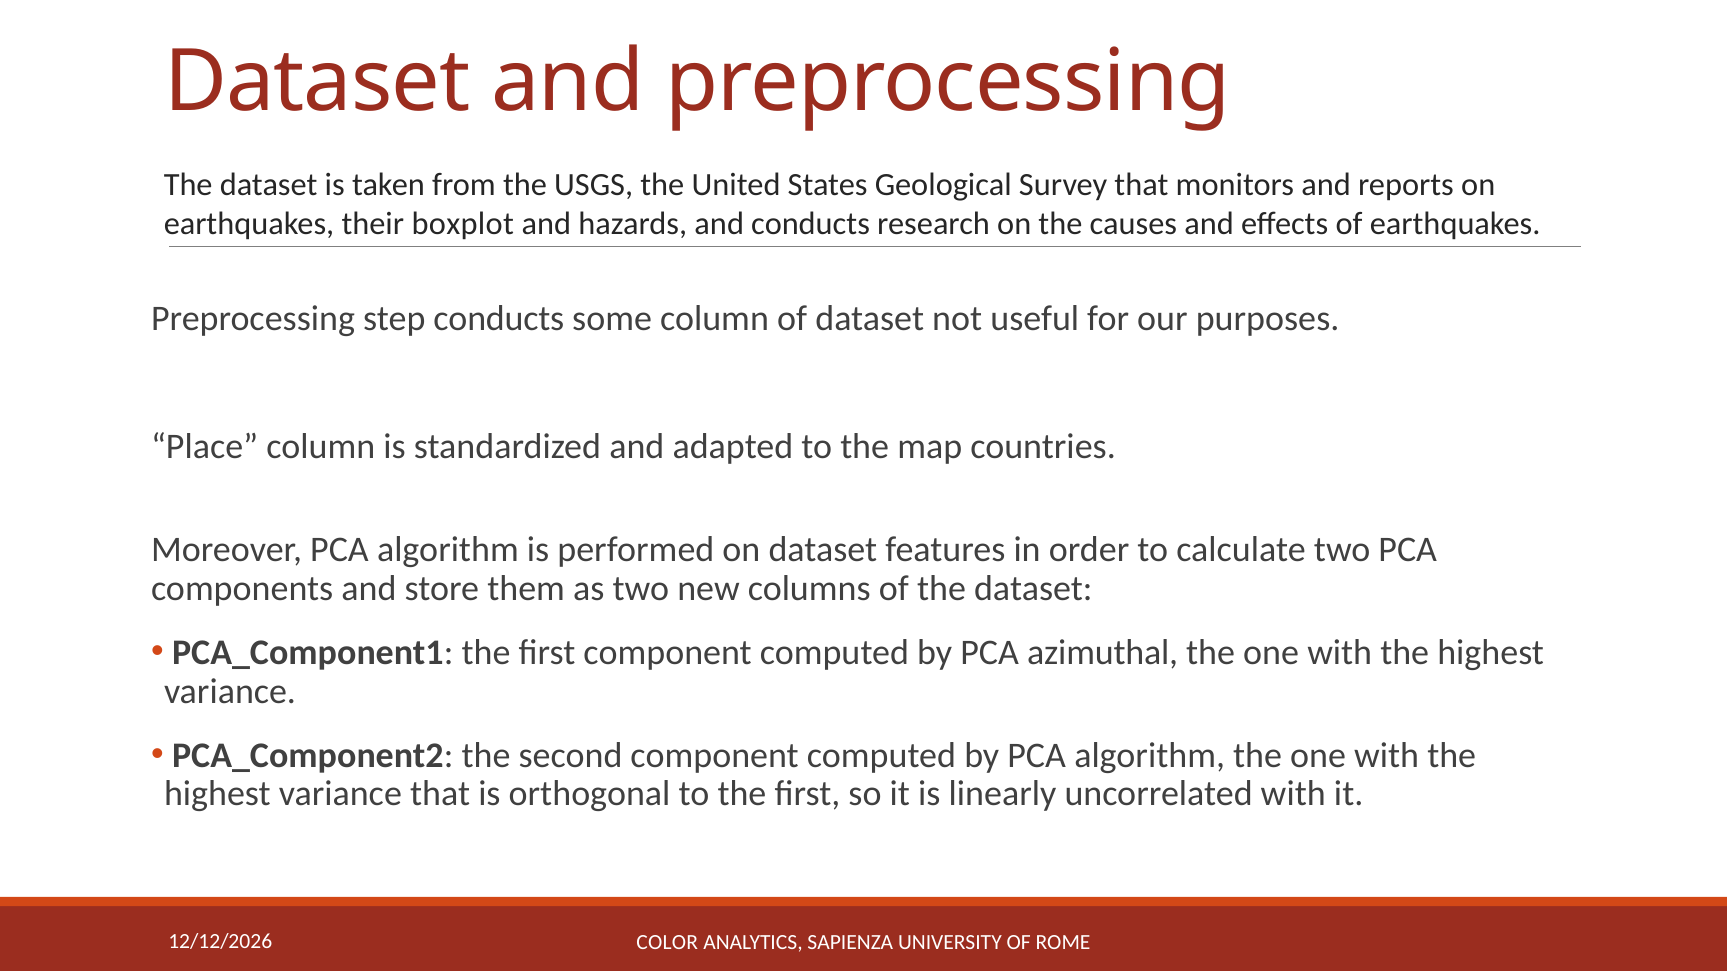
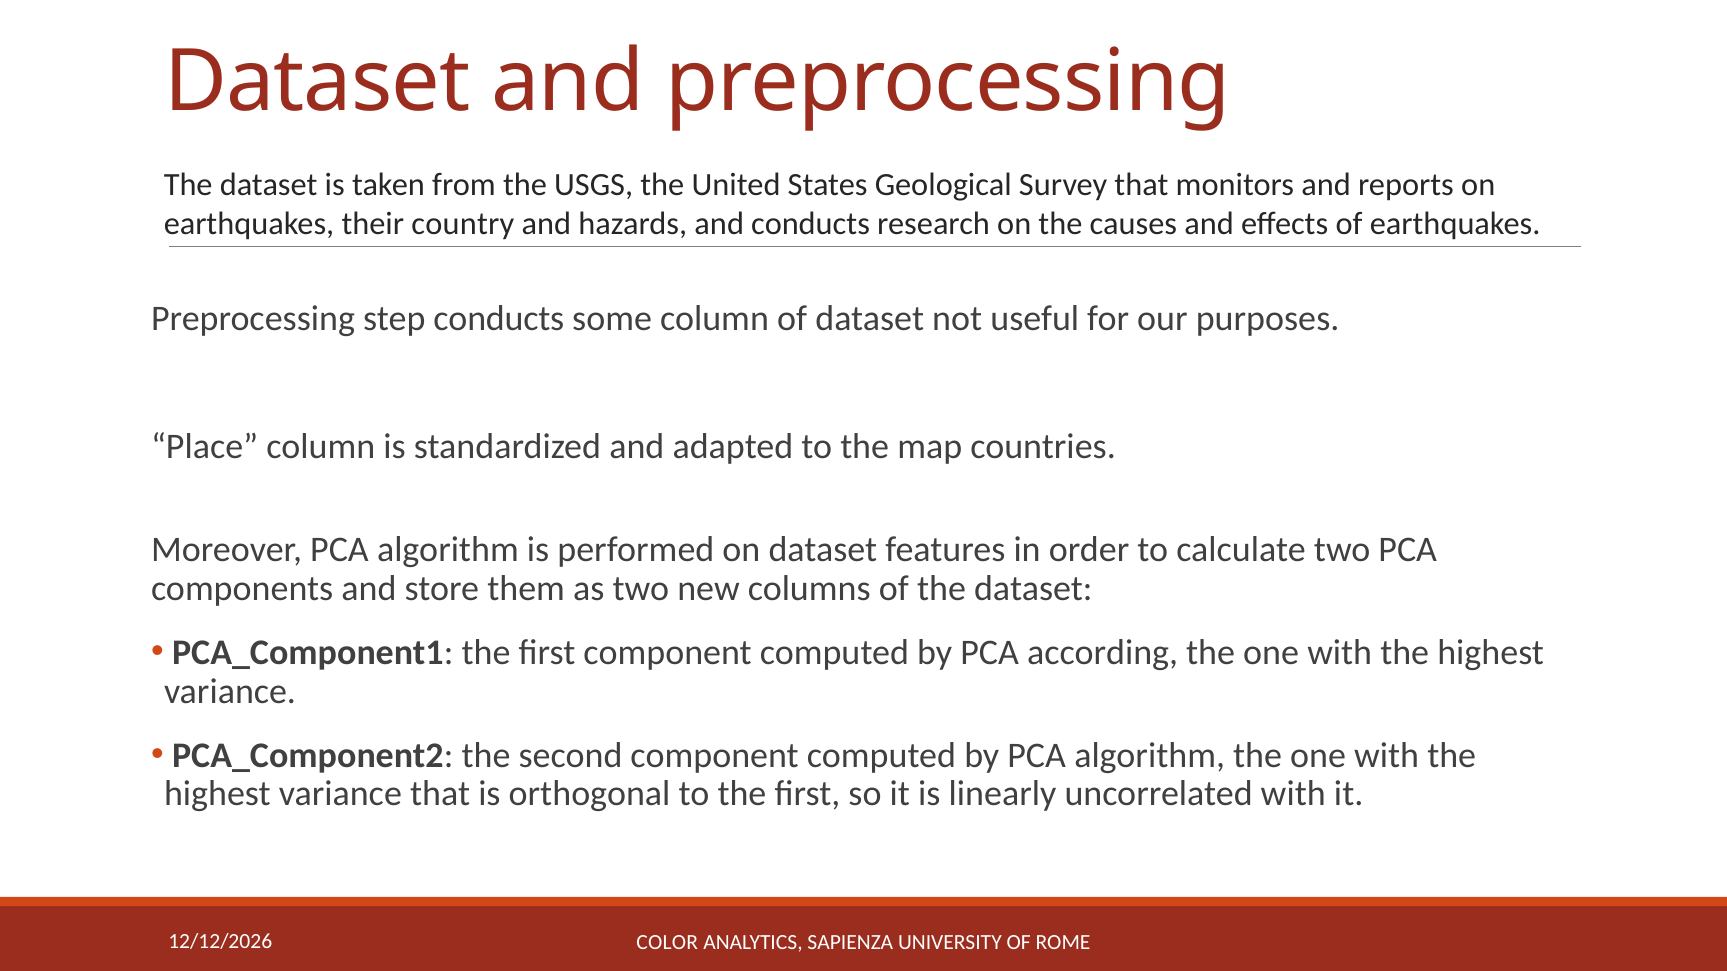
boxplot: boxplot -> country
azimuthal: azimuthal -> according
